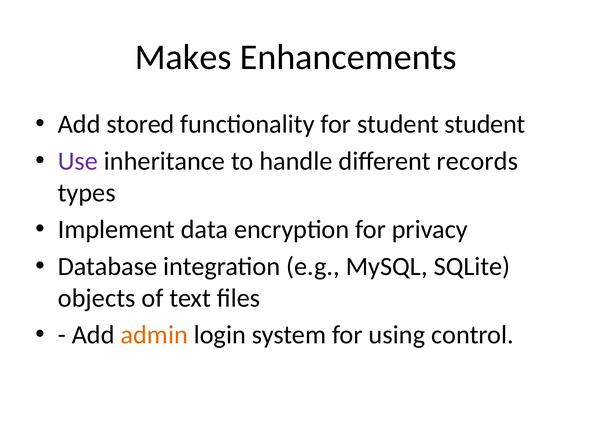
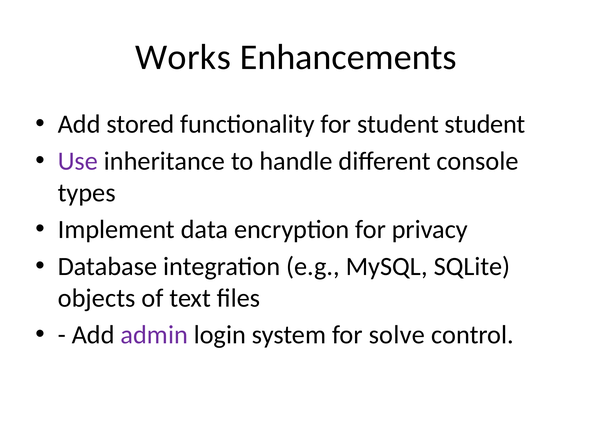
Makes: Makes -> Works
records: records -> console
admin colour: orange -> purple
using: using -> solve
